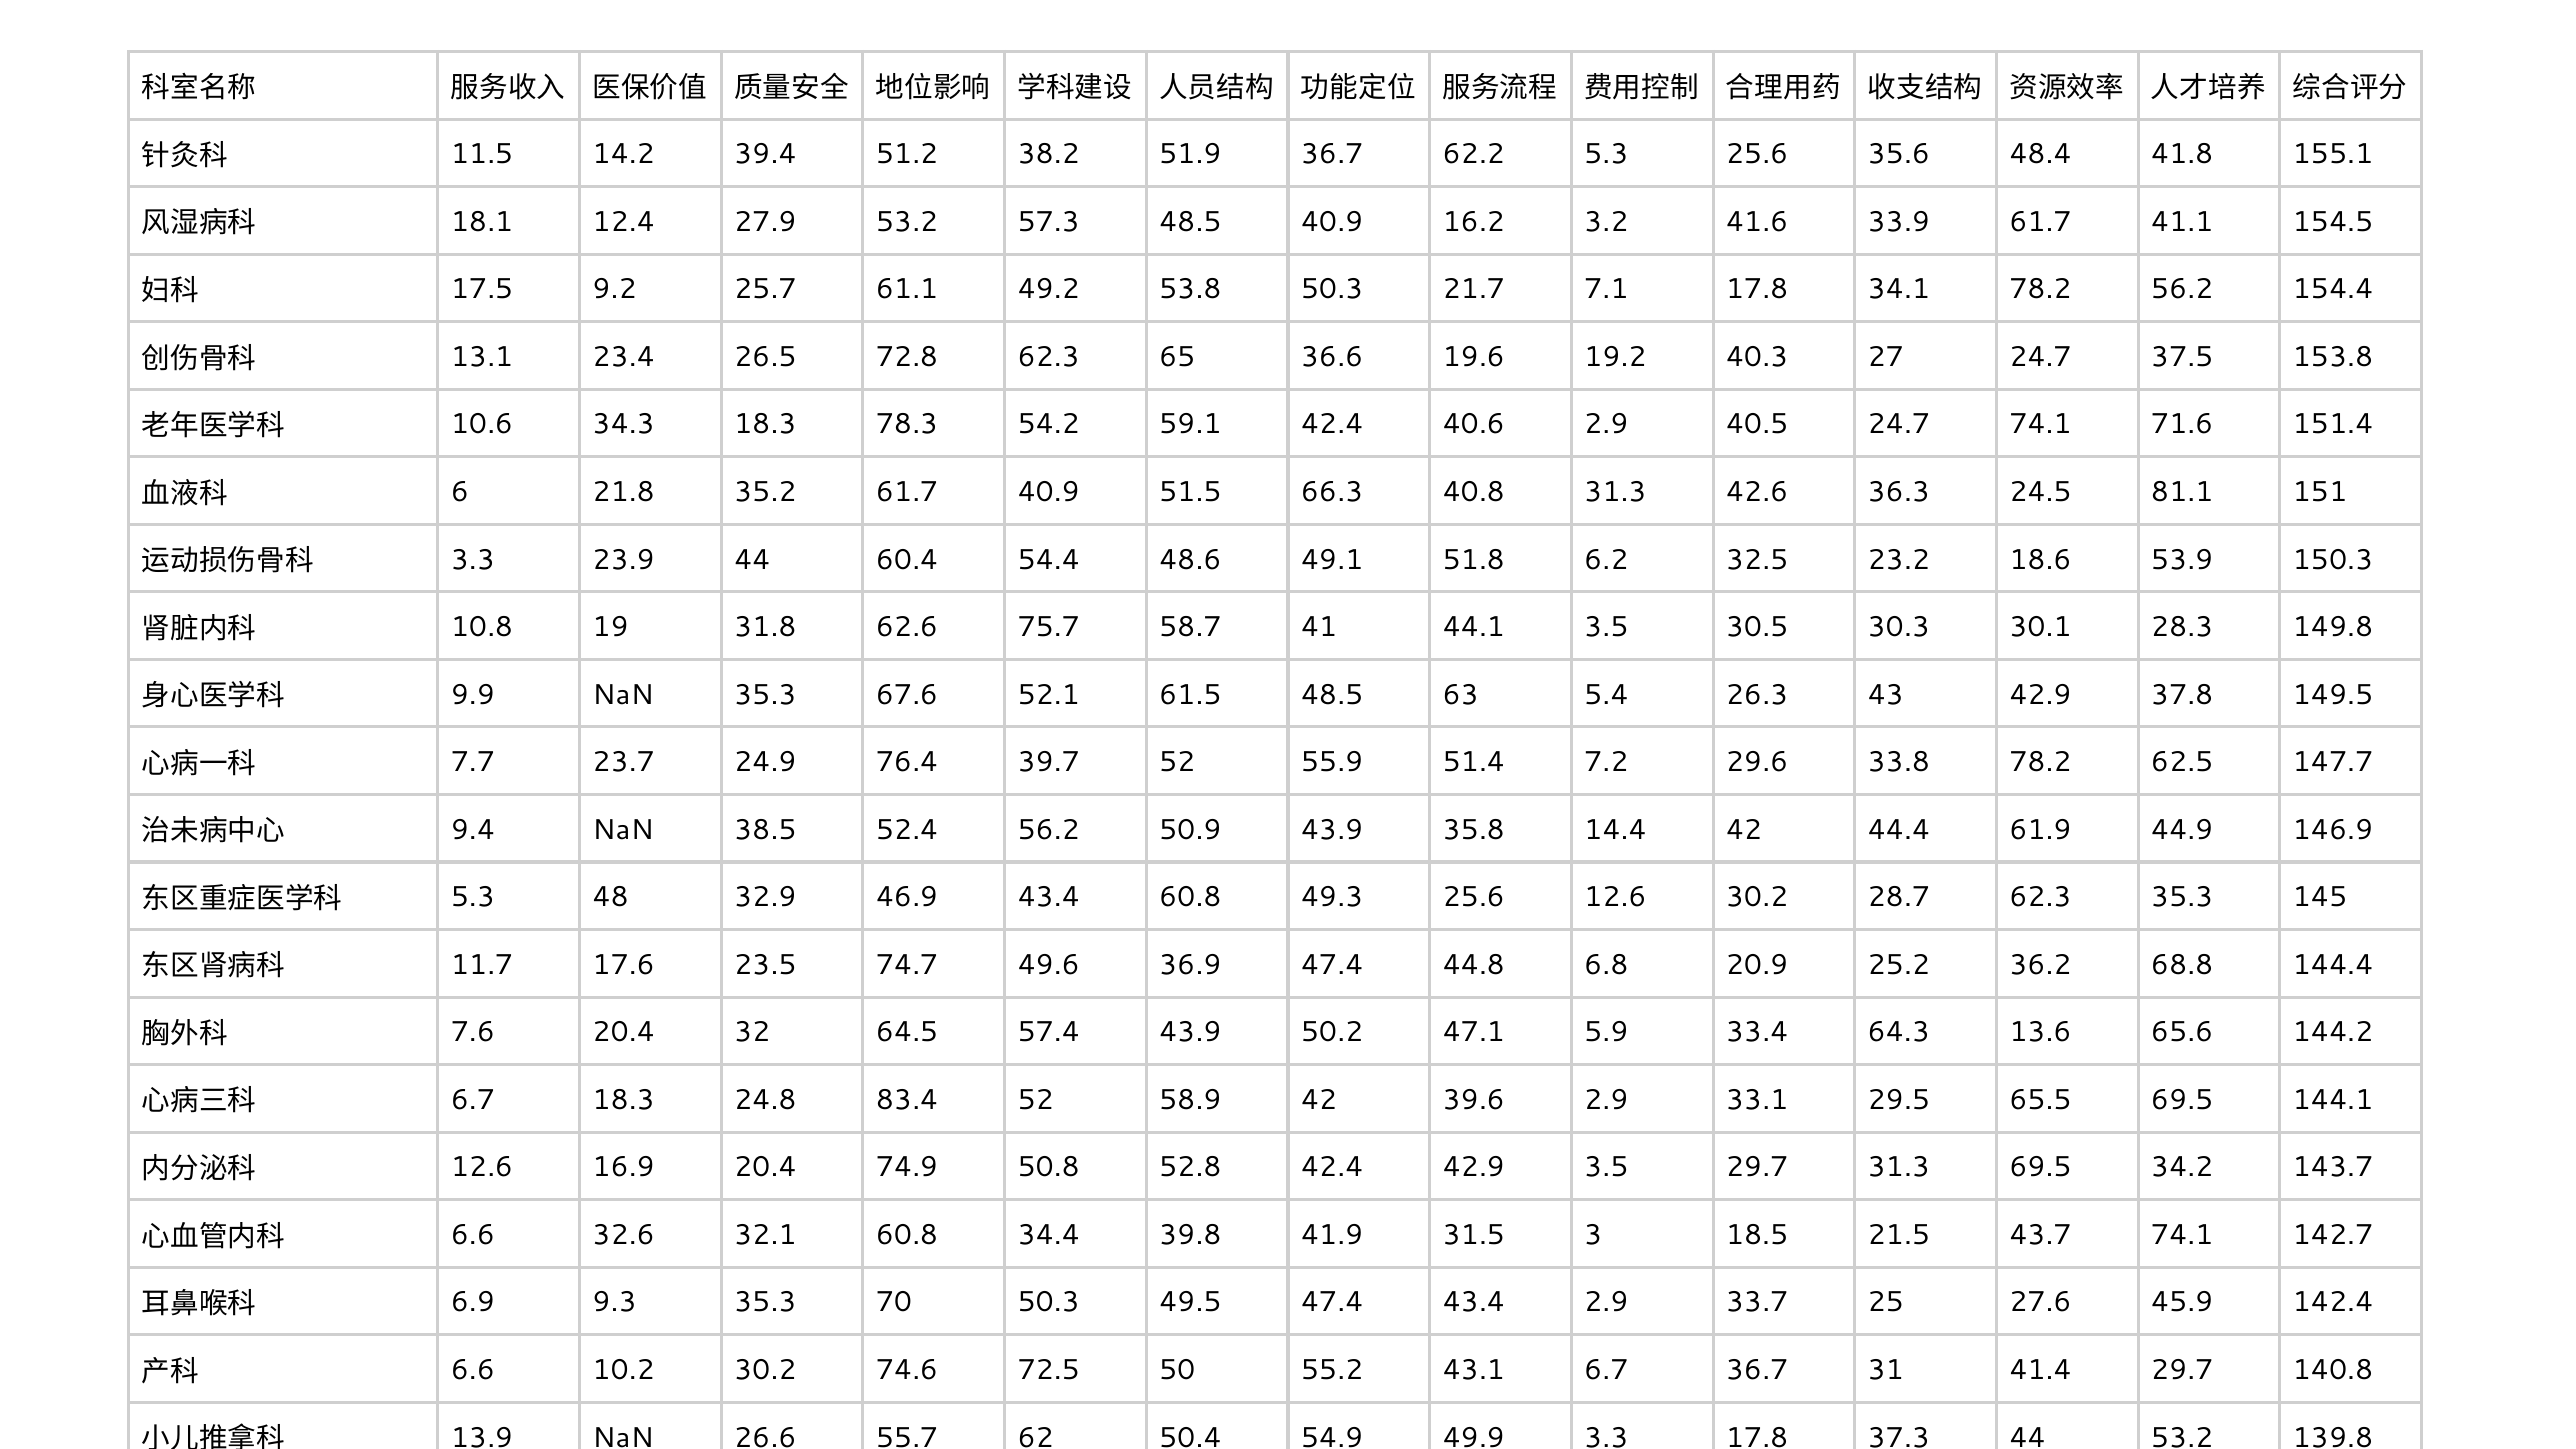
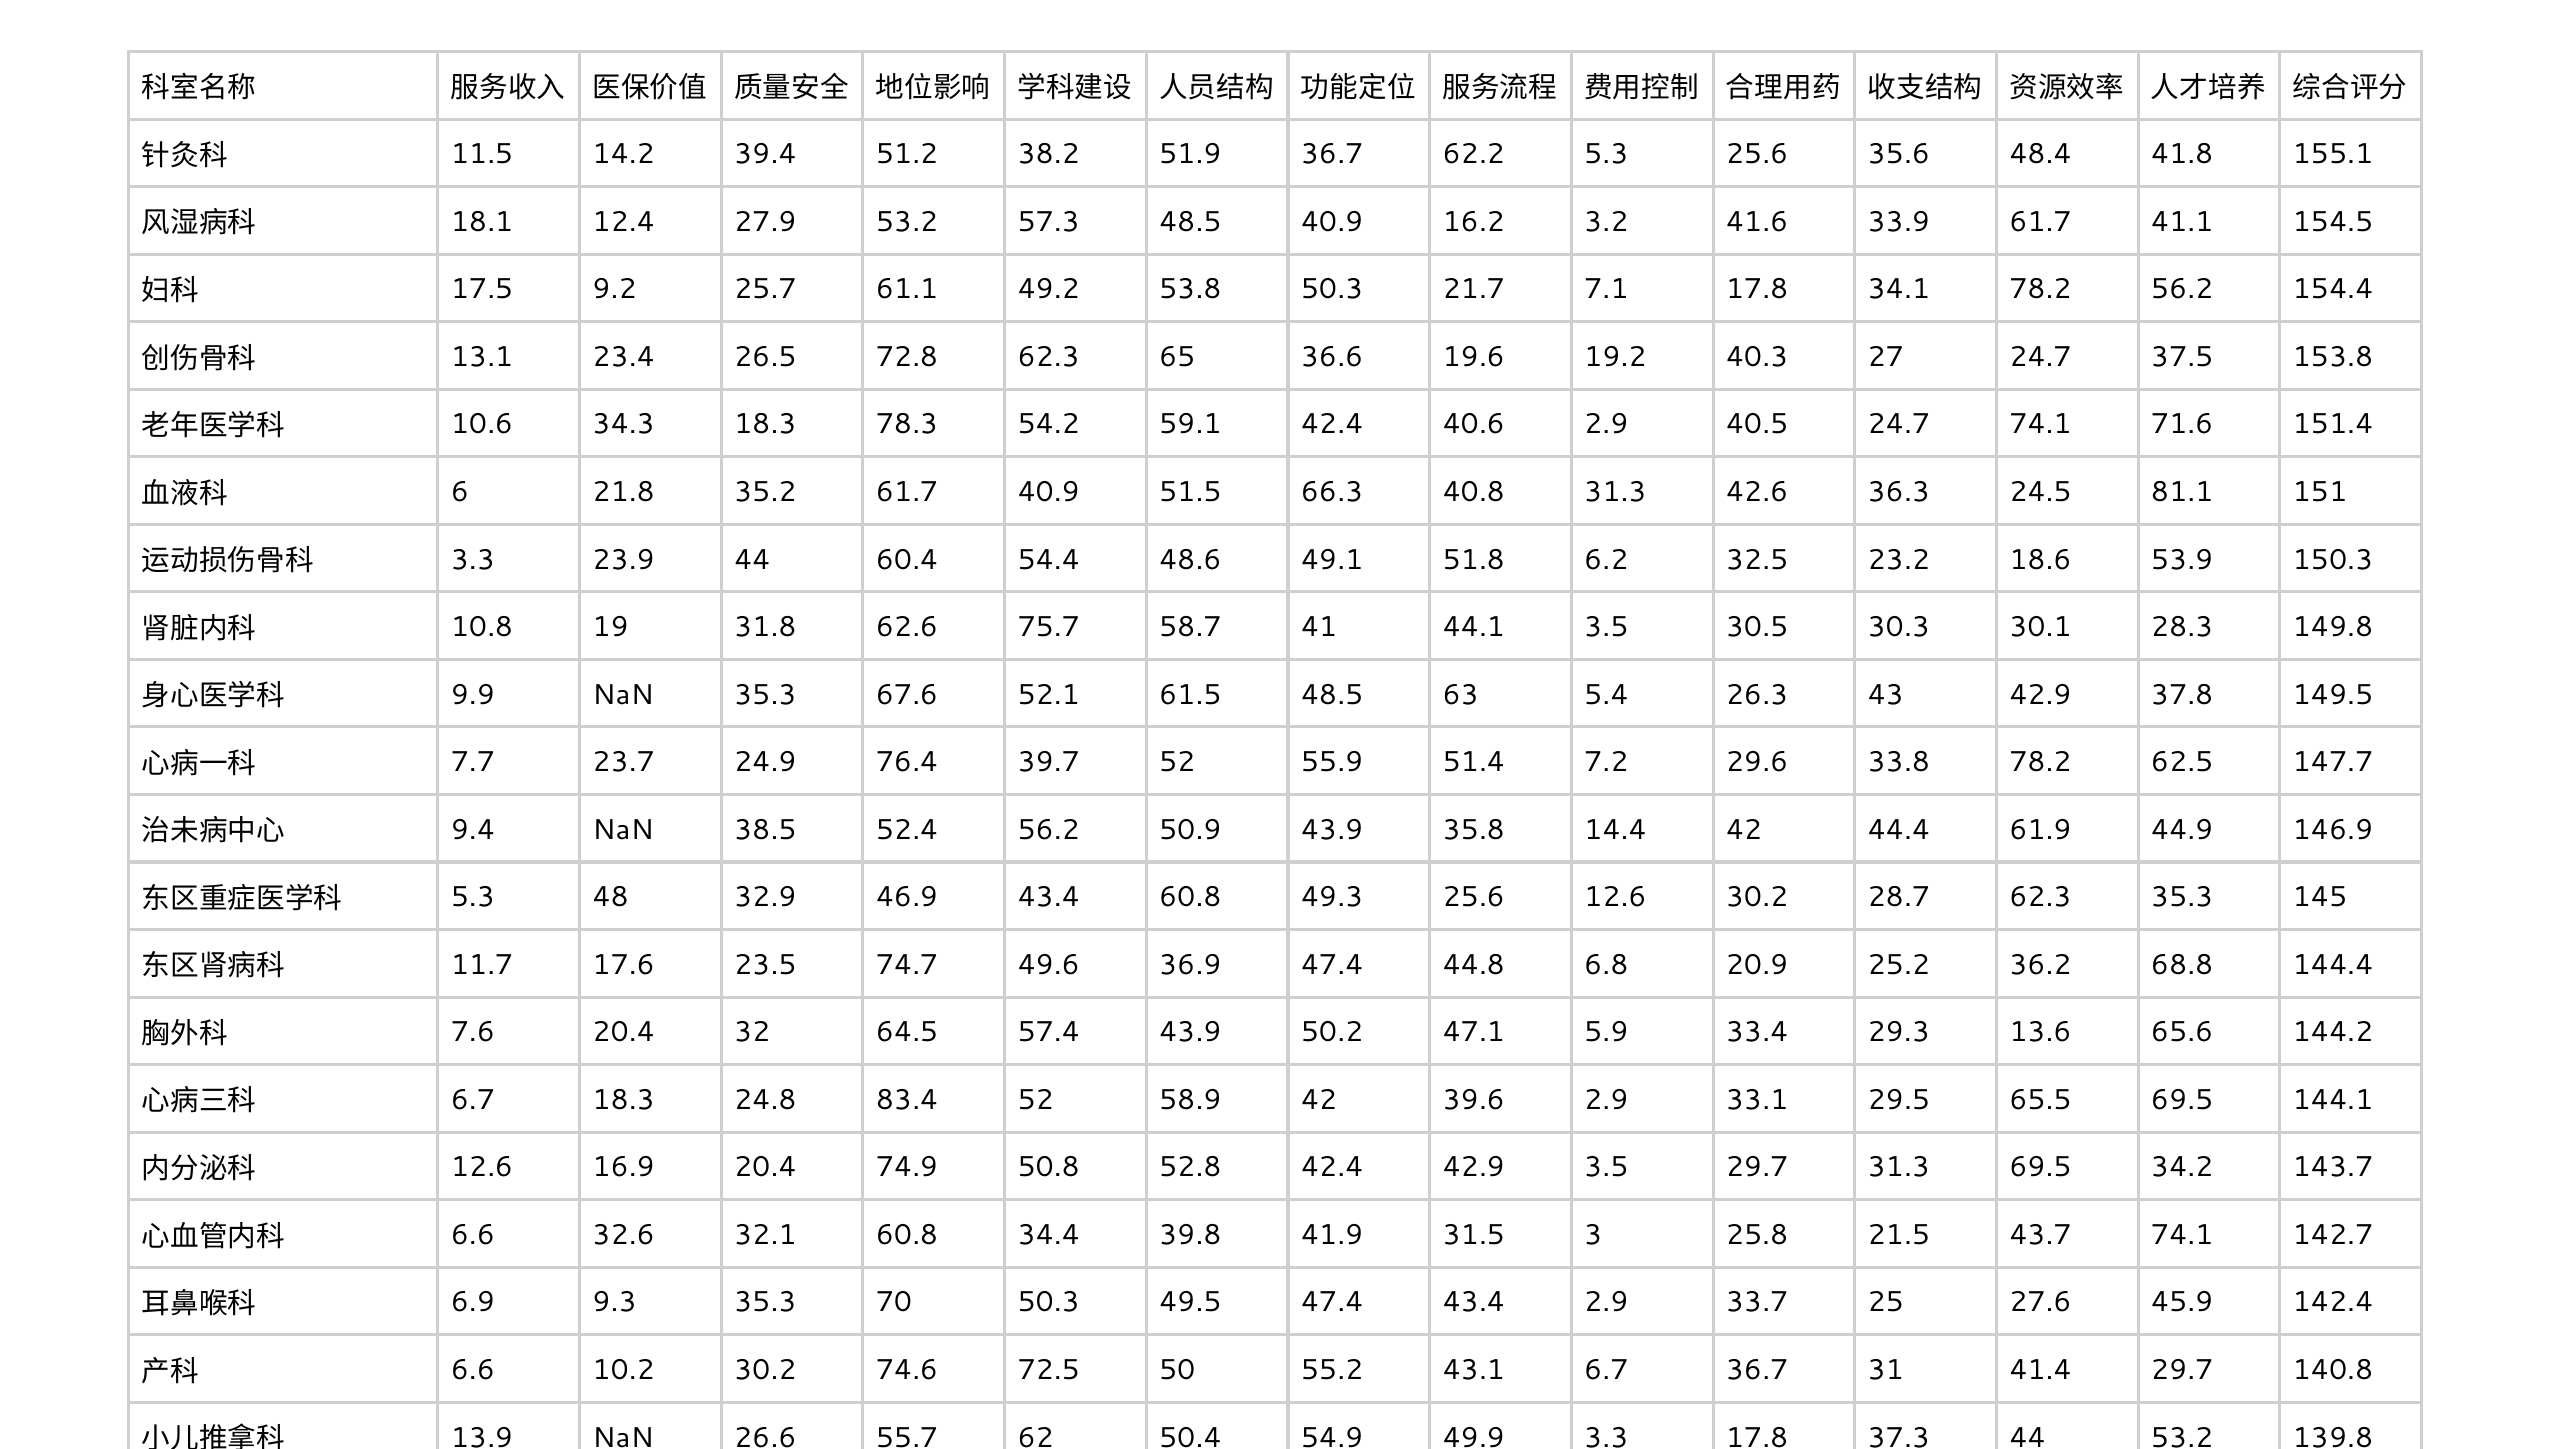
64.3: 64.3 -> 29.3
18.5: 18.5 -> 25.8
